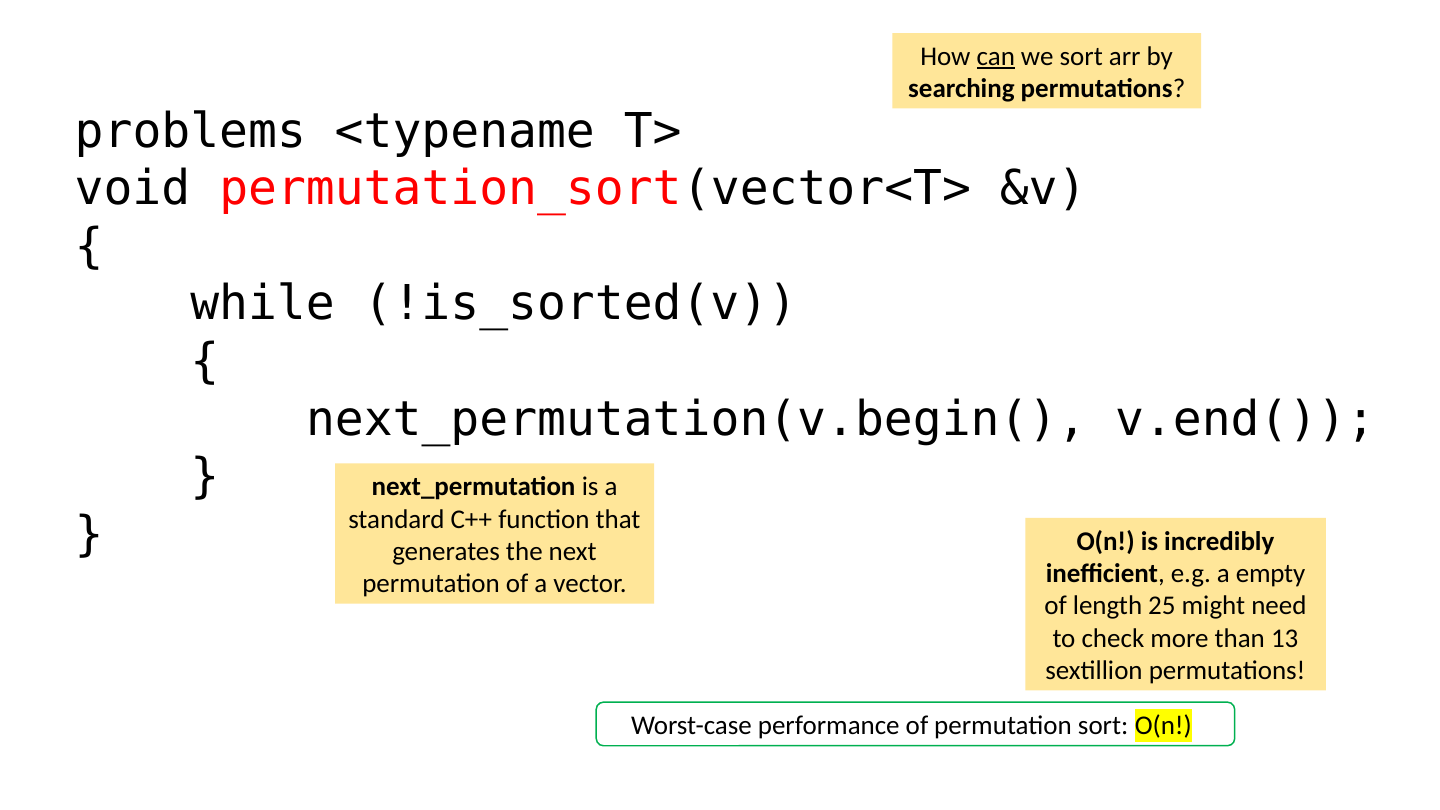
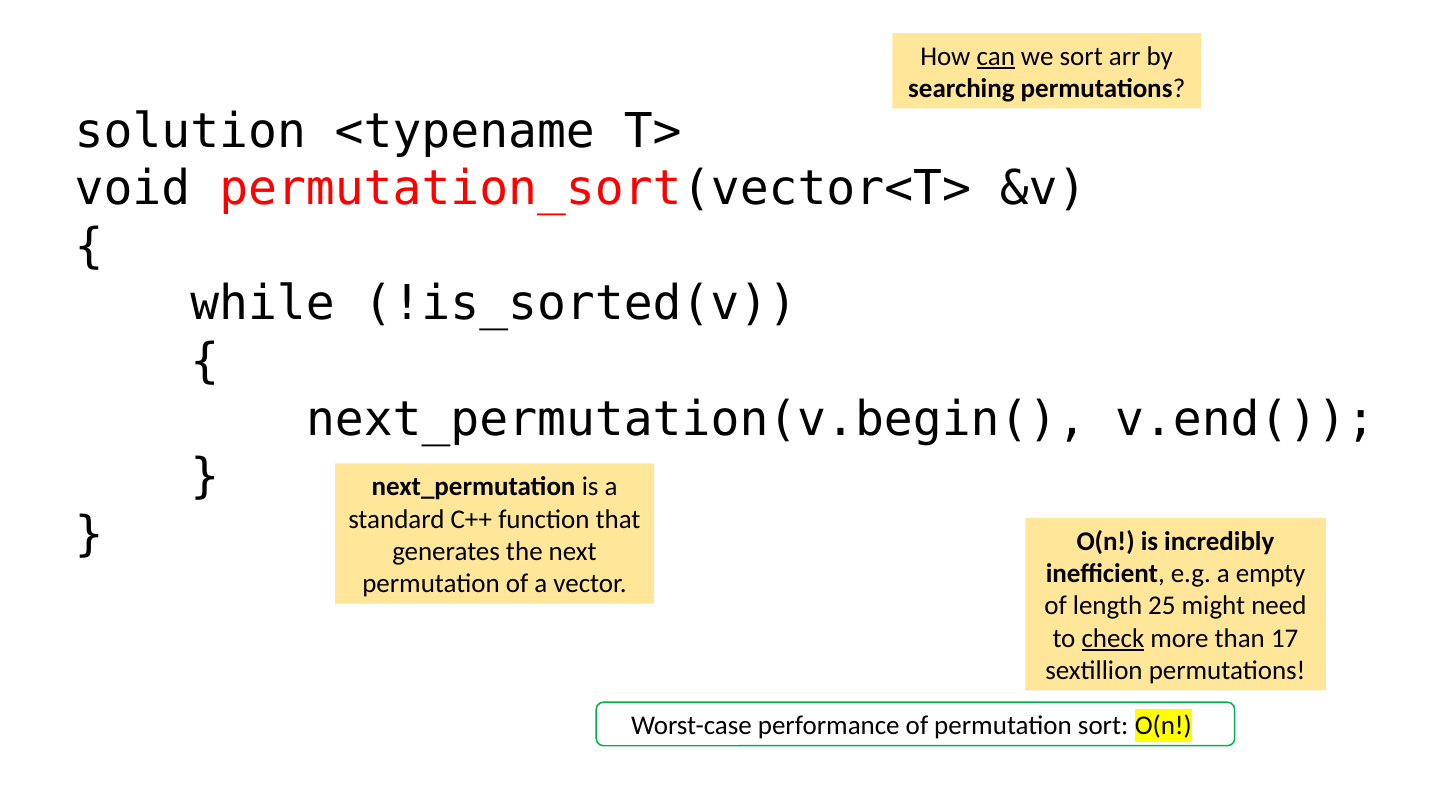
problems: problems -> solution
check underline: none -> present
13: 13 -> 17
